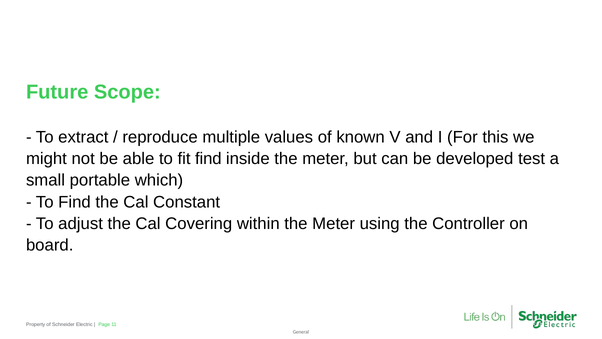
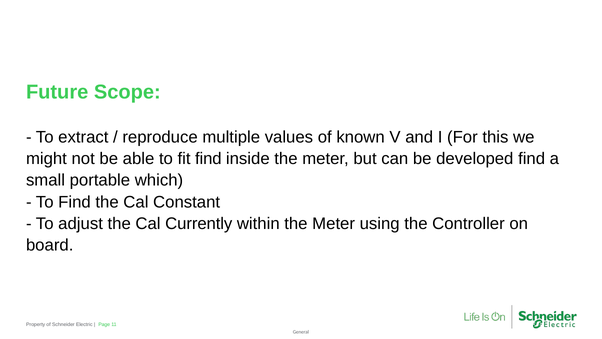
developed test: test -> find
Covering: Covering -> Currently
